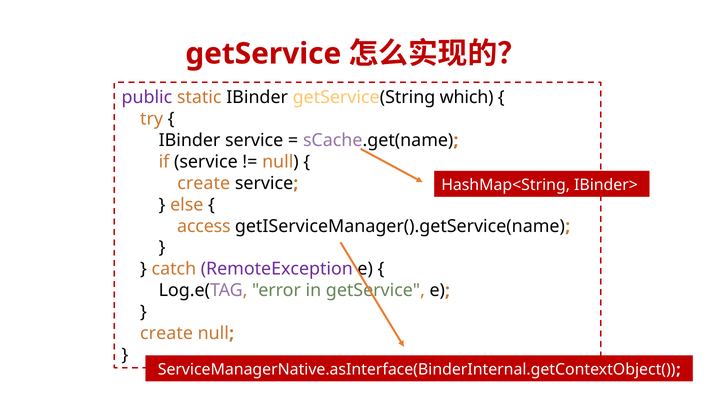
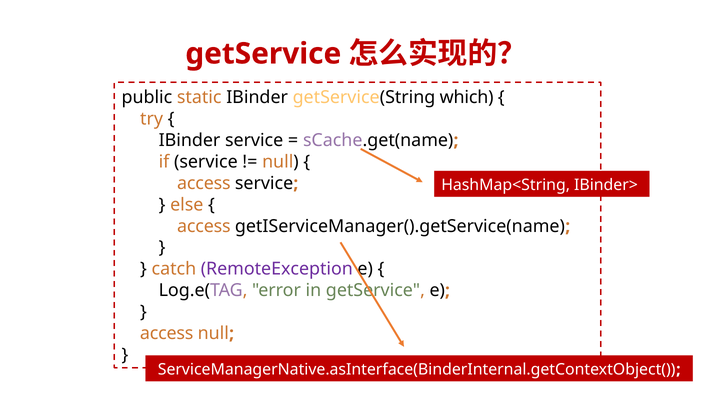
public colour: purple -> black
create at (204, 183): create -> access
create at (167, 334): create -> access
